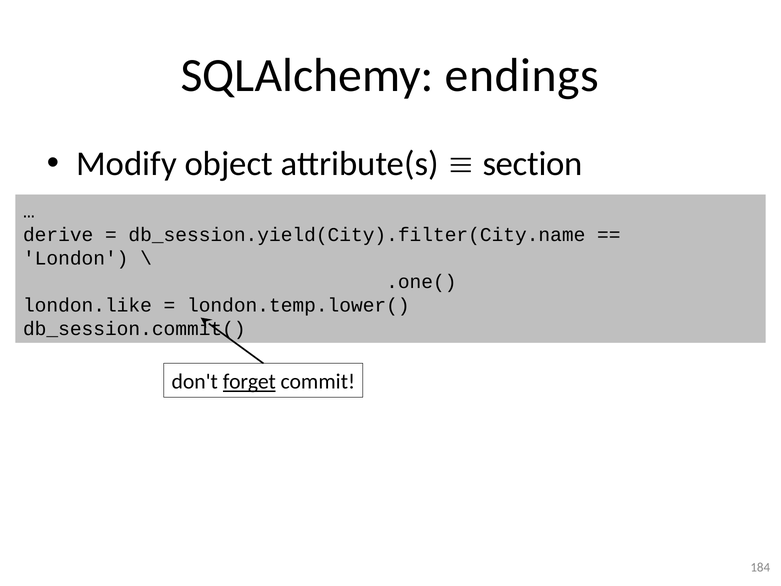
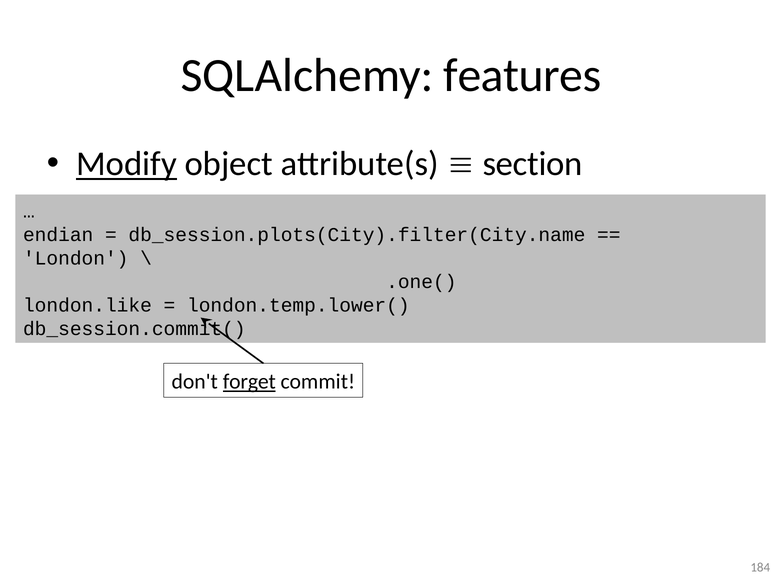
endings: endings -> features
Modify underline: none -> present
derive: derive -> endian
db_session.yield(City).filter(City.name: db_session.yield(City).filter(City.name -> db_session.plots(City).filter(City.name
